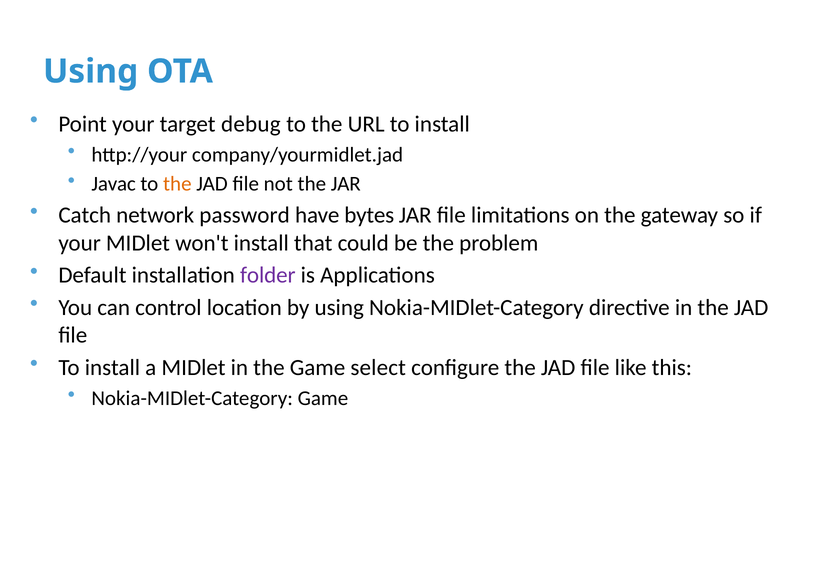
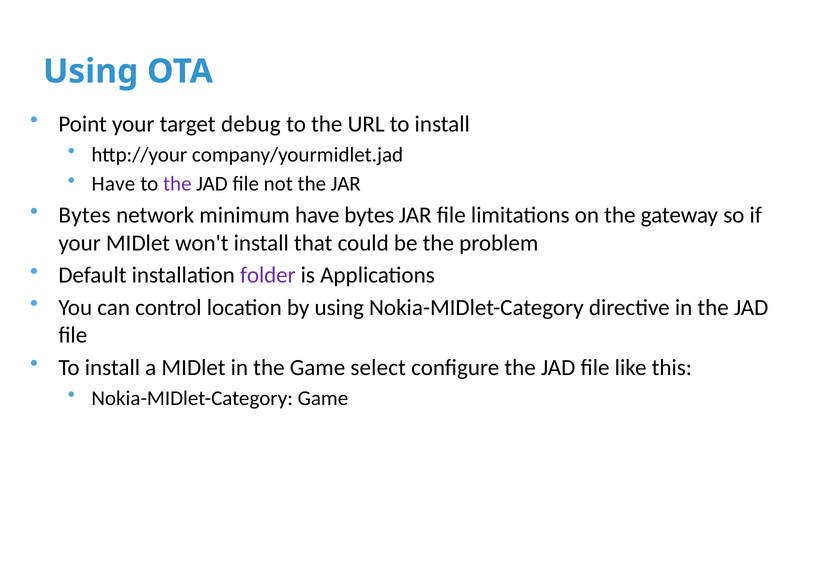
Javac at (114, 184): Javac -> Have
the at (177, 184) colour: orange -> purple
Catch at (85, 215): Catch -> Bytes
password: password -> minimum
